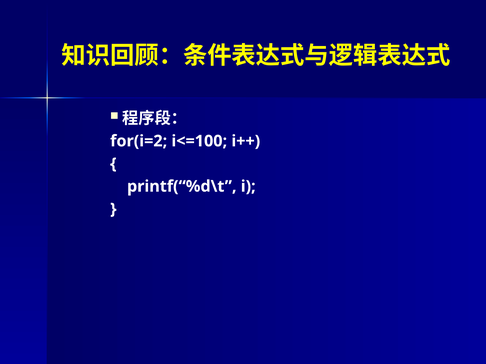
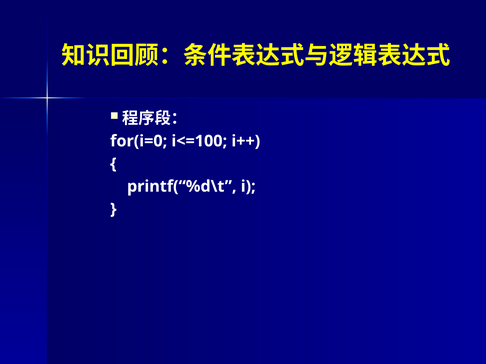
for(i=2: for(i=2 -> for(i=0
